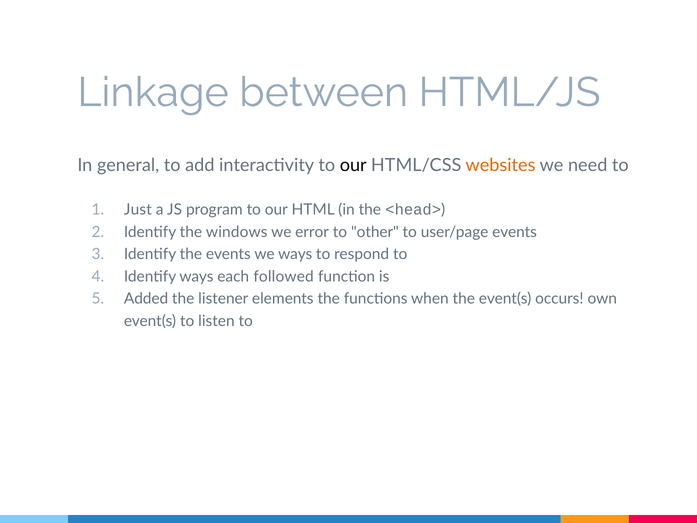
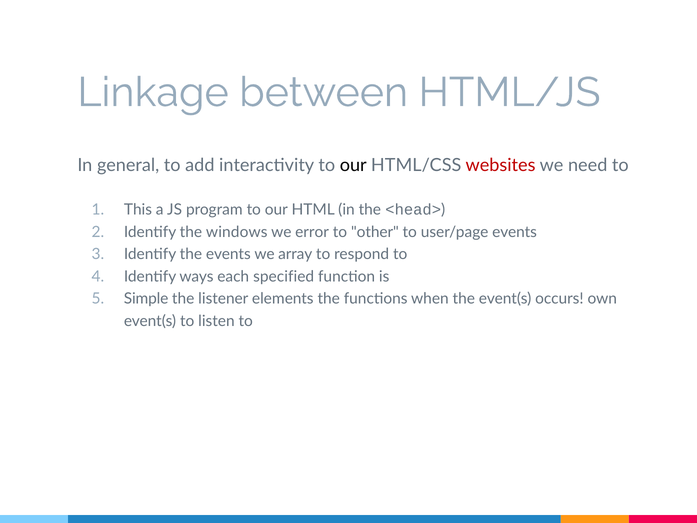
websites colour: orange -> red
Just: Just -> This
we ways: ways -> array
followed: followed -> specified
Added: Added -> Simple
